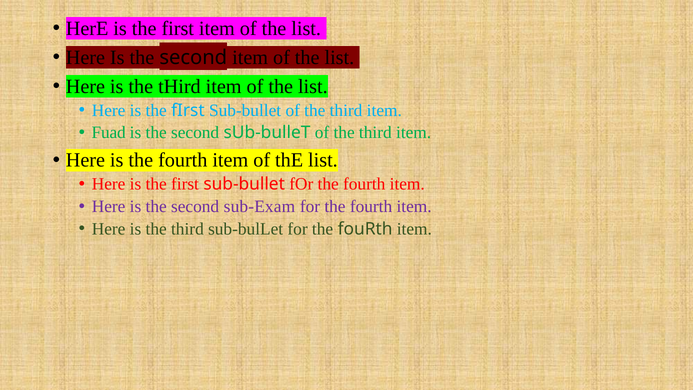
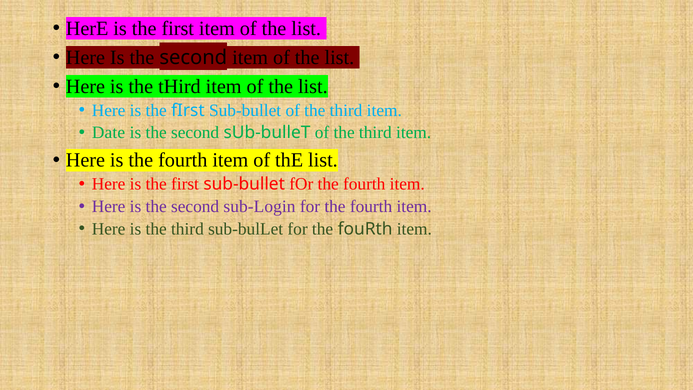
Fuad: Fuad -> Date
sub-Exam: sub-Exam -> sub-Login
